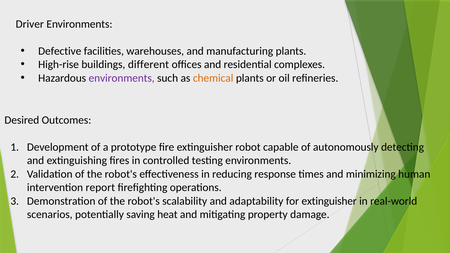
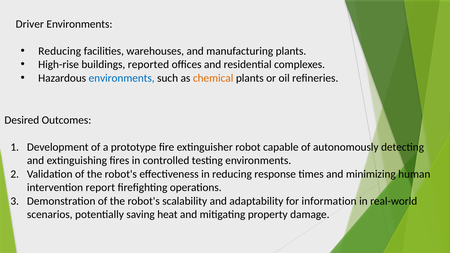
Defective at (60, 51): Defective -> Reducing
different: different -> reported
environments at (122, 78) colour: purple -> blue
for extinguisher: extinguisher -> information
